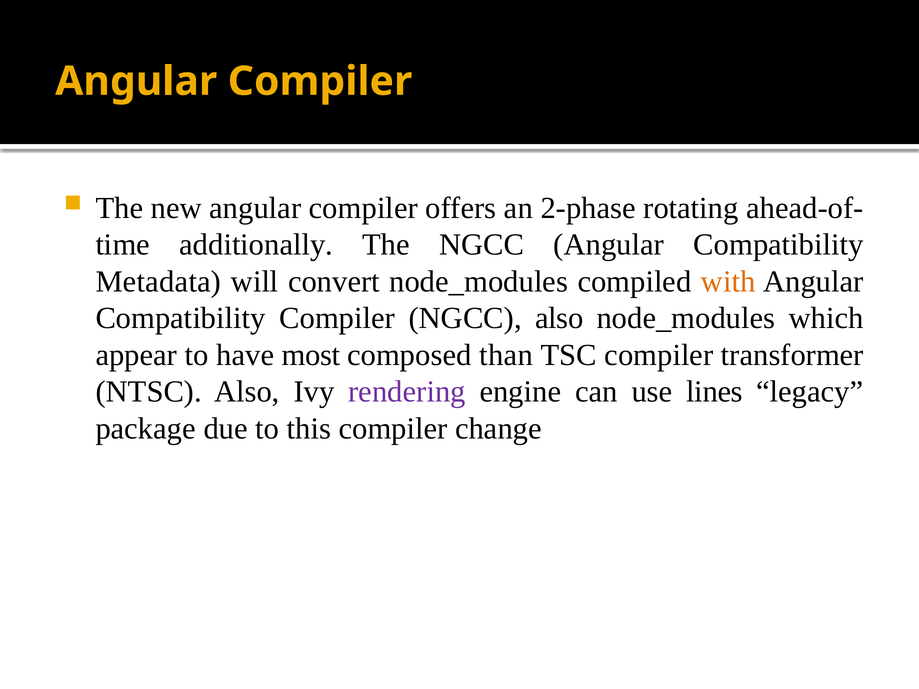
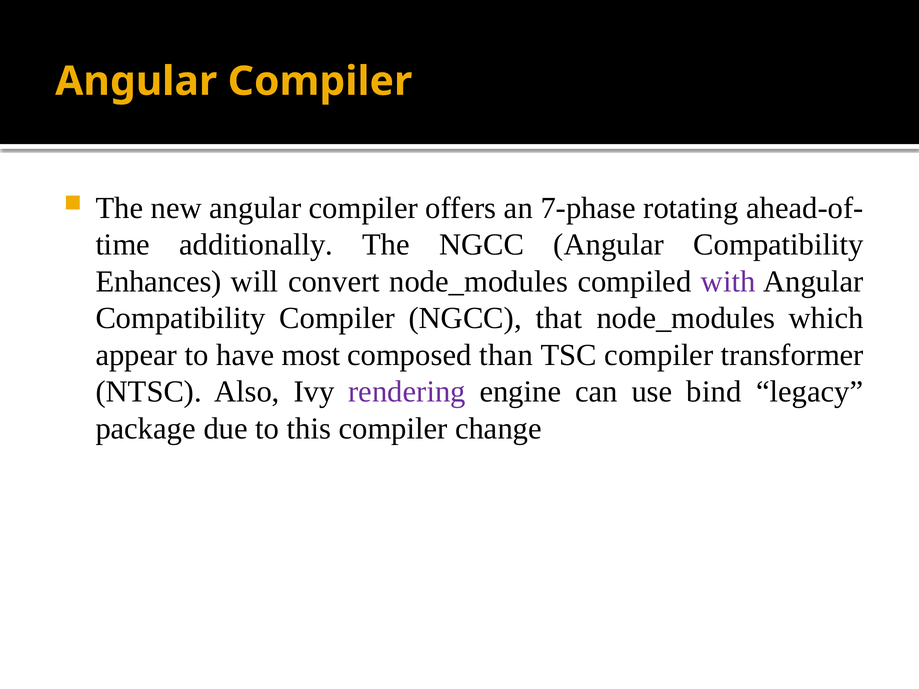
2-phase: 2-phase -> 7-phase
Metadata: Metadata -> Enhances
with colour: orange -> purple
NGCC also: also -> that
lines: lines -> bind
